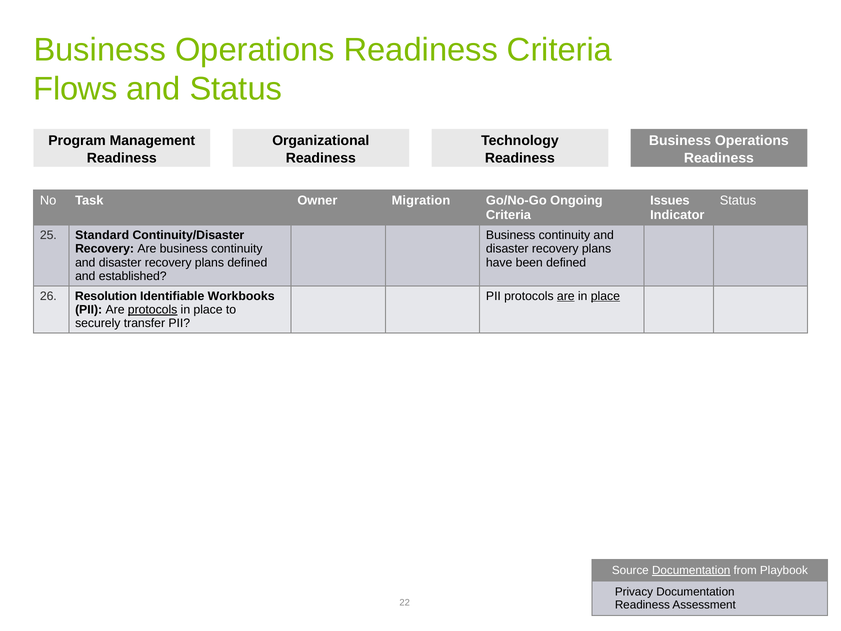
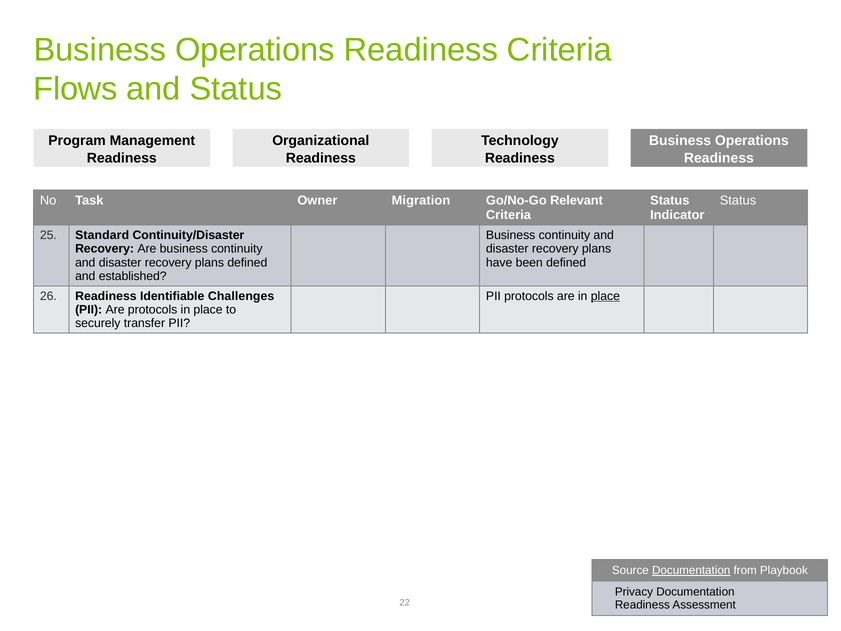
Ongoing: Ongoing -> Relevant
Issues at (670, 201): Issues -> Status
26 Resolution: Resolution -> Readiness
Workbooks: Workbooks -> Challenges
are at (566, 296) underline: present -> none
protocols at (153, 310) underline: present -> none
